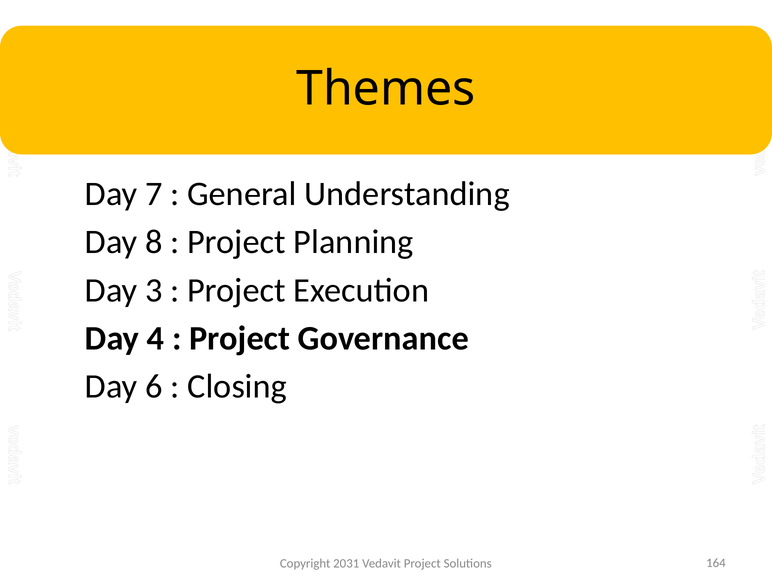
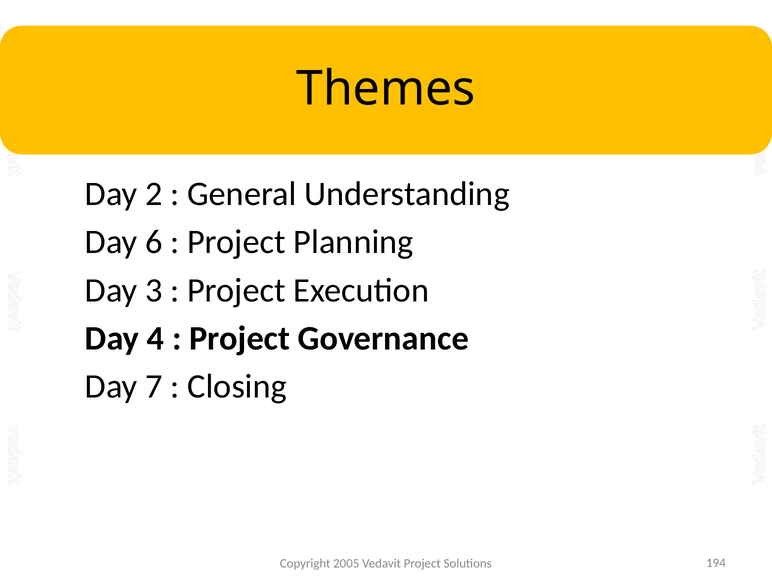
7: 7 -> 2
8: 8 -> 6
6: 6 -> 7
2031: 2031 -> 2005
164: 164 -> 194
